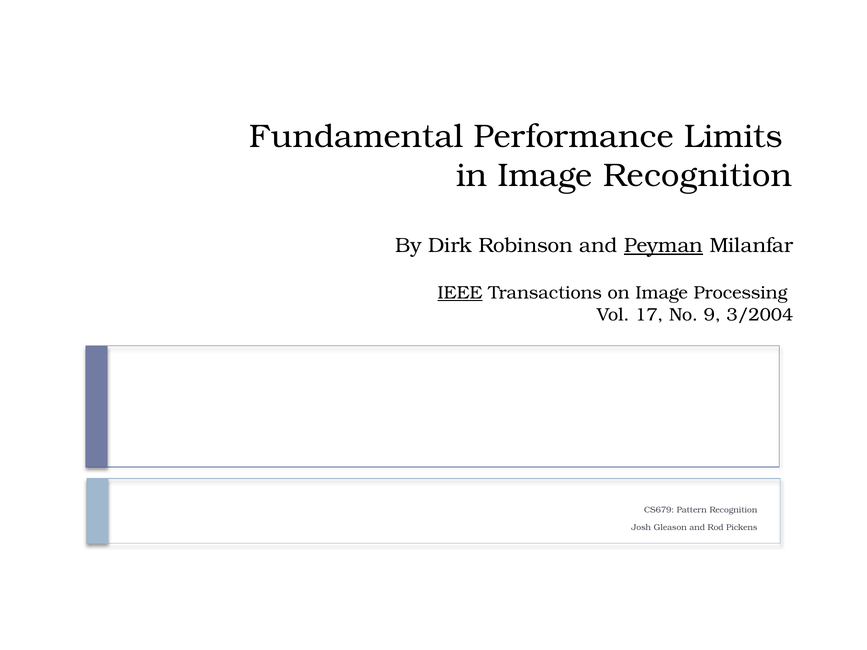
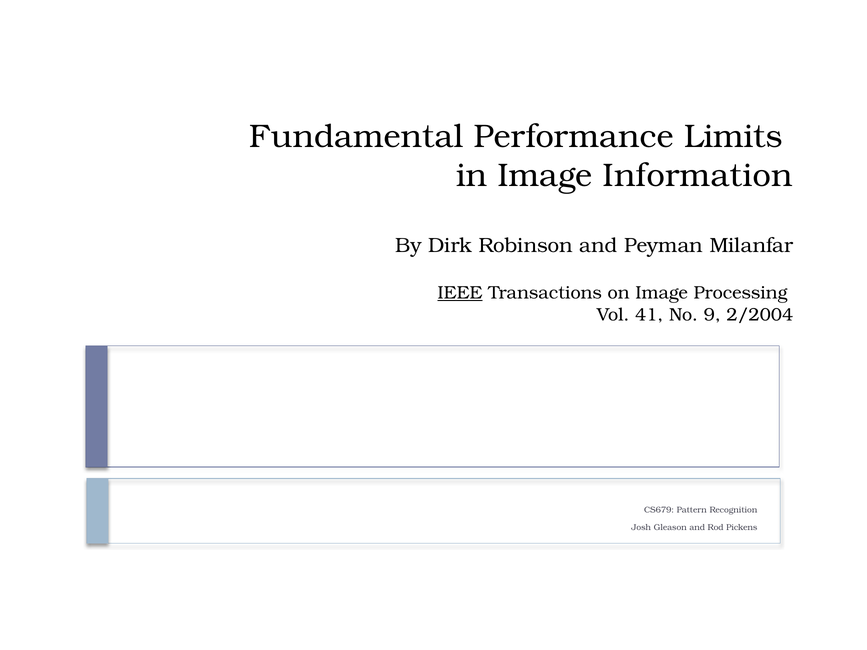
Image Recognition: Recognition -> Information
Peyman underline: present -> none
17: 17 -> 41
3/2004: 3/2004 -> 2/2004
